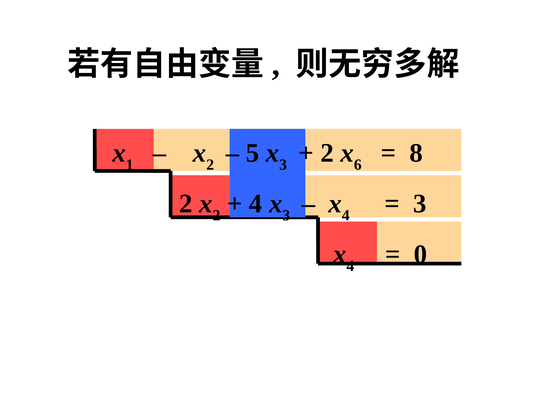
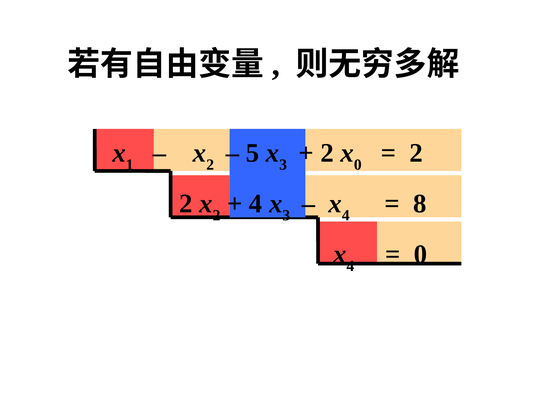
6 at (358, 165): 6 -> 0
8 at (416, 153): 8 -> 2
3 at (420, 204): 3 -> 8
